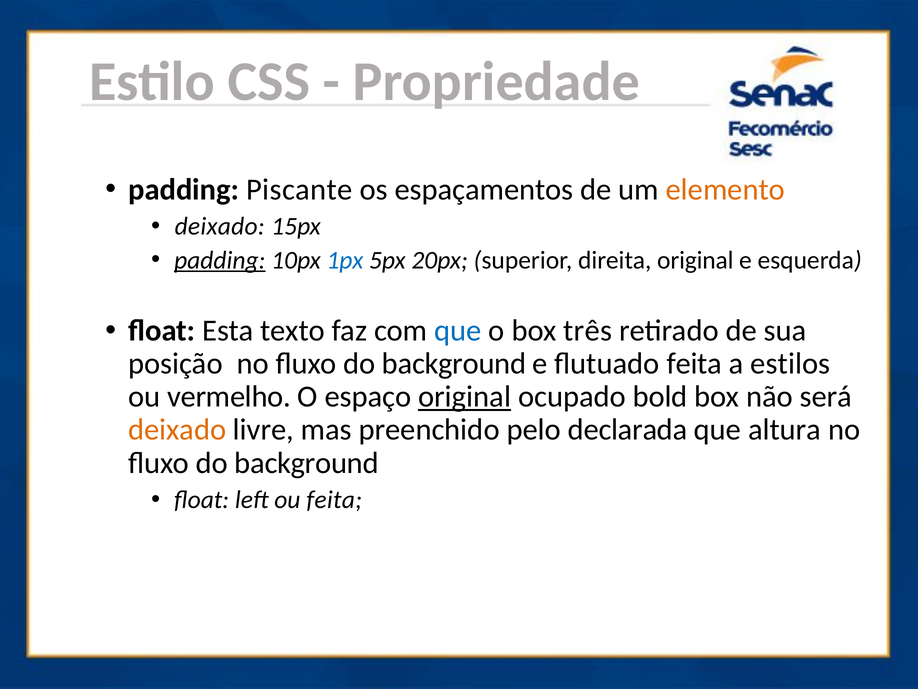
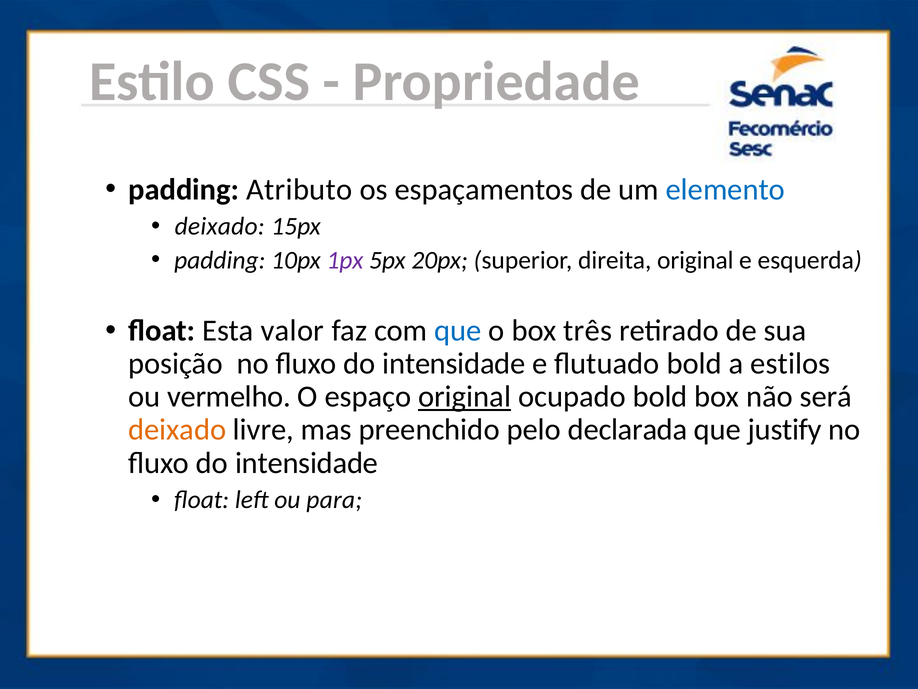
Piscante: Piscante -> Atributo
elemento colour: orange -> blue
padding at (220, 260) underline: present -> none
1px colour: blue -> purple
texto: texto -> valor
background at (454, 363): background -> intensidade
flutuado feita: feita -> bold
altura: altura -> justify
background at (307, 463): background -> intensidade
ou feita: feita -> para
